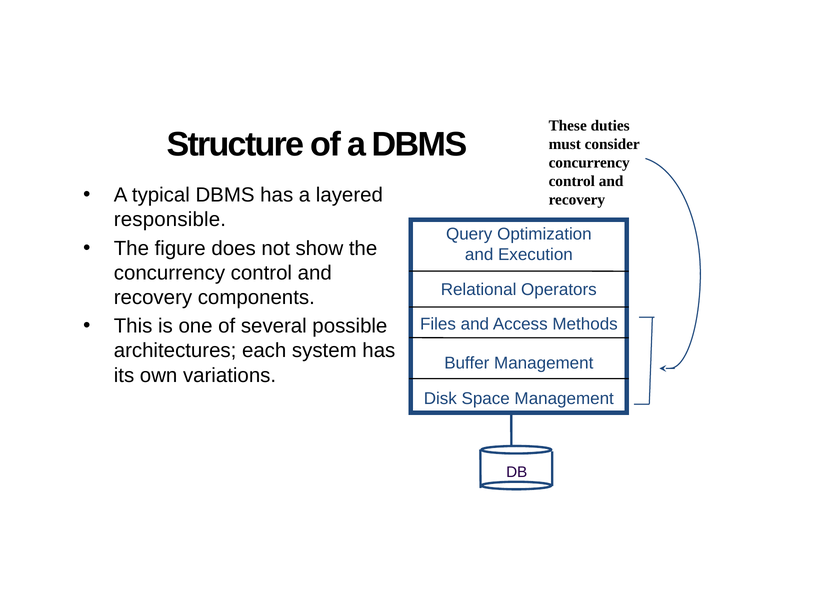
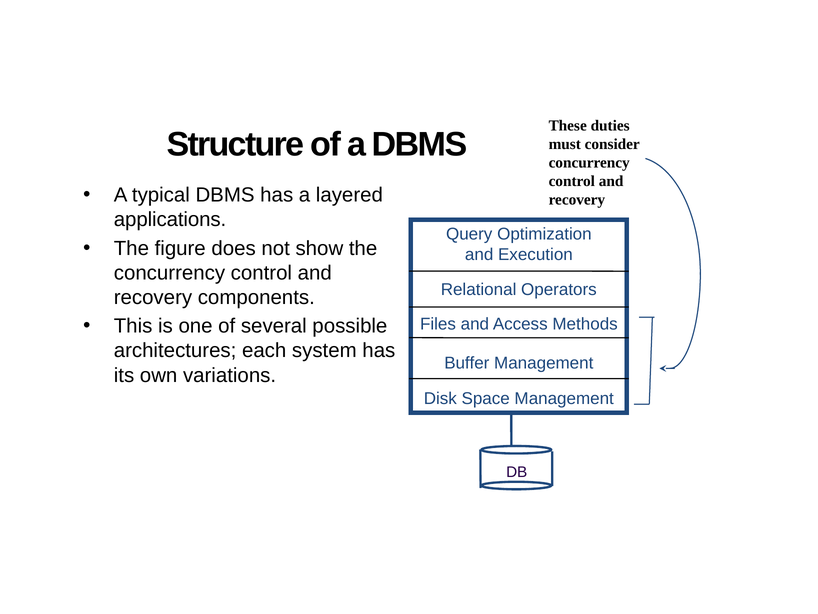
responsible: responsible -> applications
